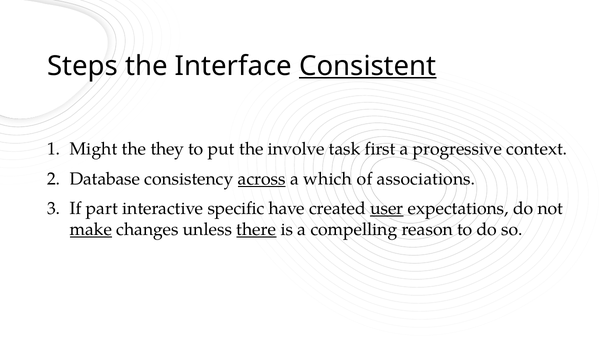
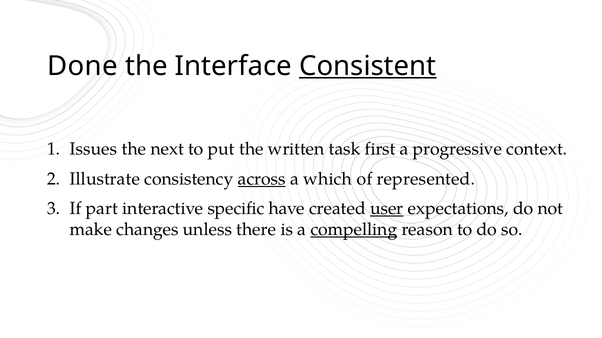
Steps: Steps -> Done
Might: Might -> Issues
they: they -> next
involve: involve -> written
Database: Database -> Illustrate
associations: associations -> represented
make underline: present -> none
there underline: present -> none
compelling underline: none -> present
